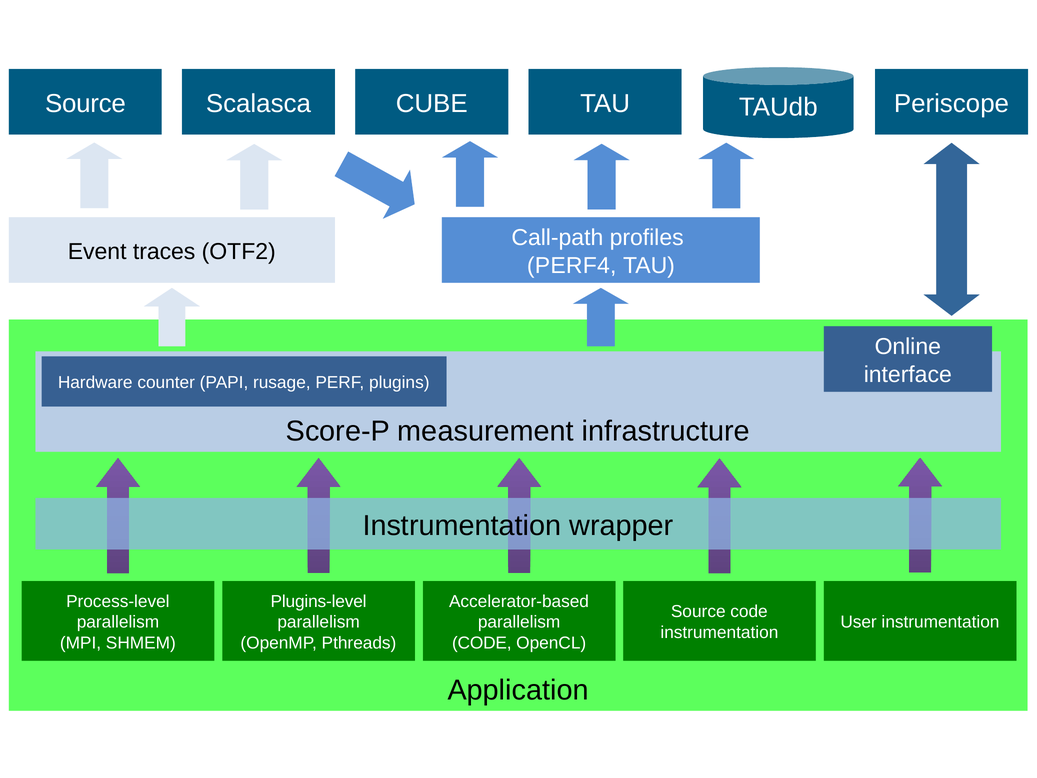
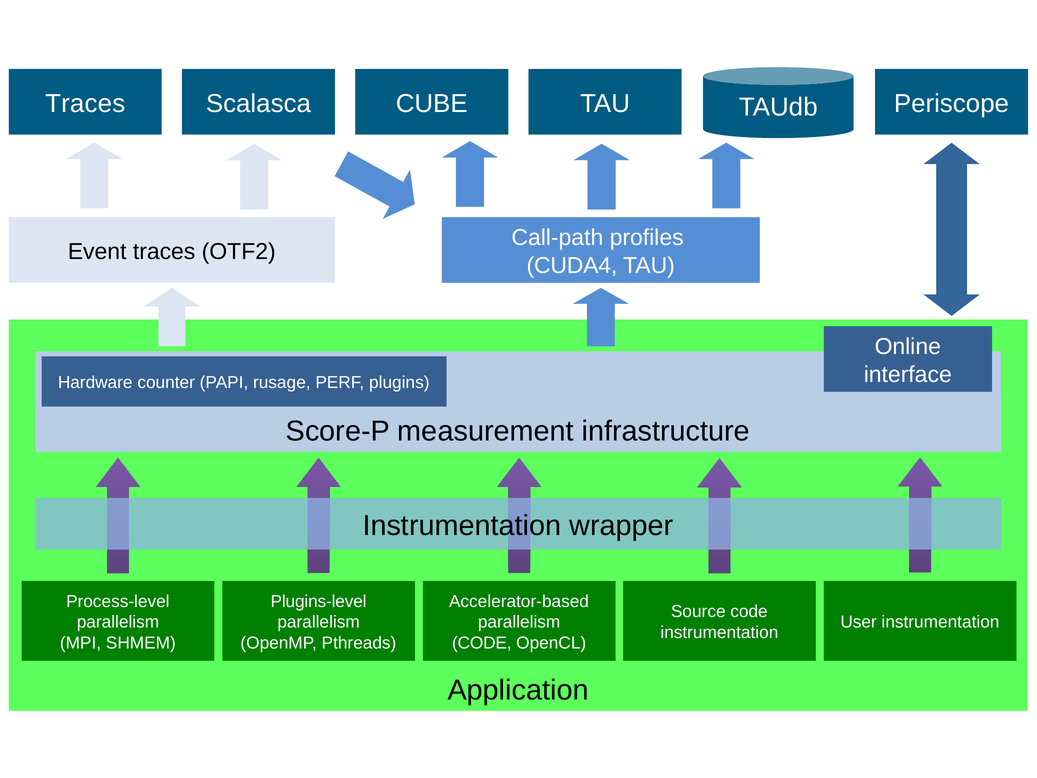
Source at (85, 104): Source -> Traces
PERF4: PERF4 -> CUDA4
